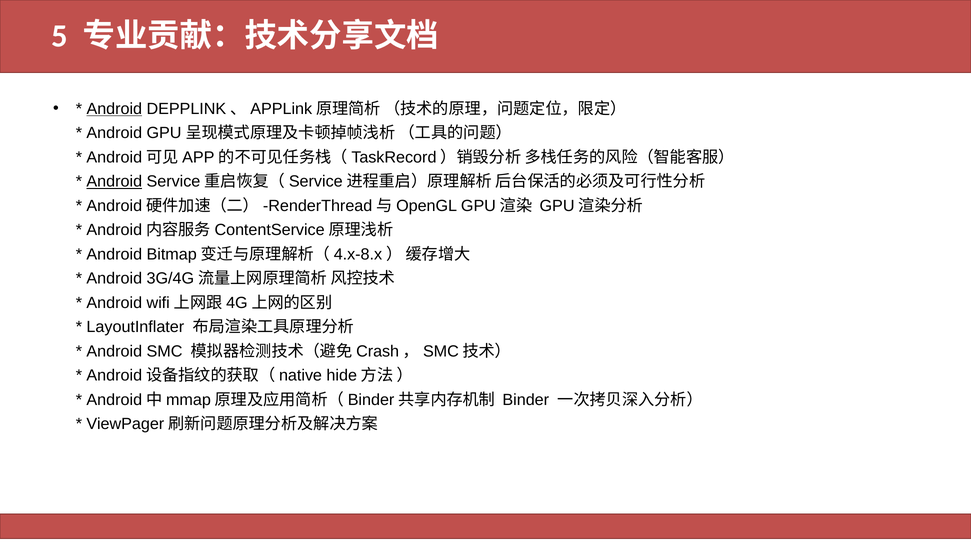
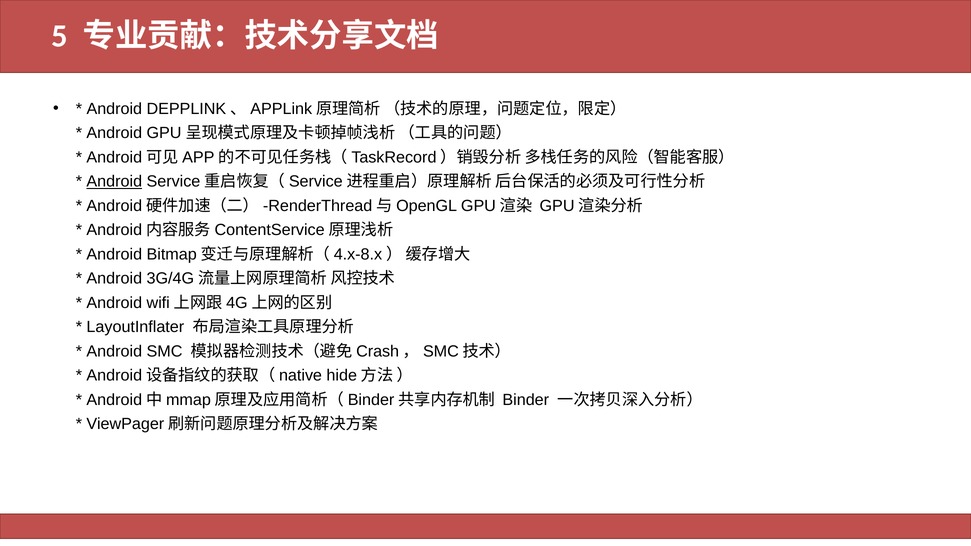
Android at (114, 109) underline: present -> none
